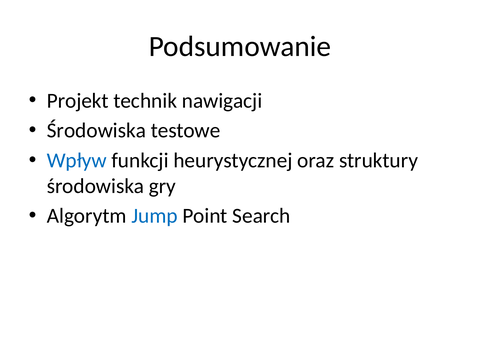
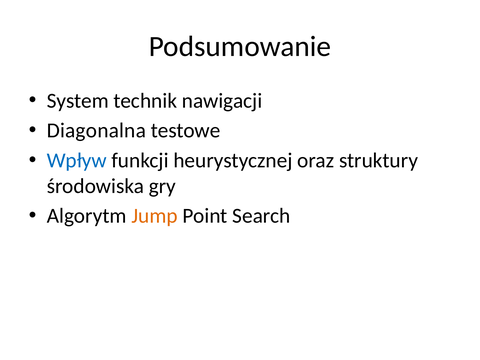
Projekt: Projekt -> System
Środowiska at (96, 131): Środowiska -> Diagonalna
Jump colour: blue -> orange
